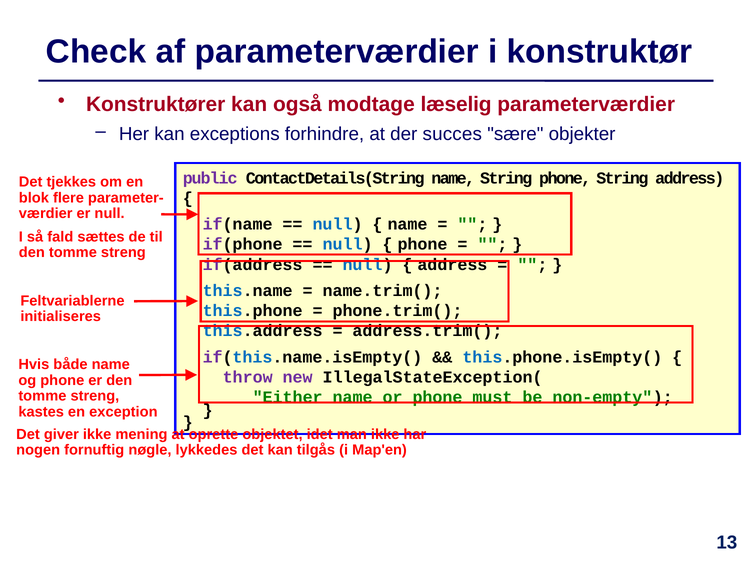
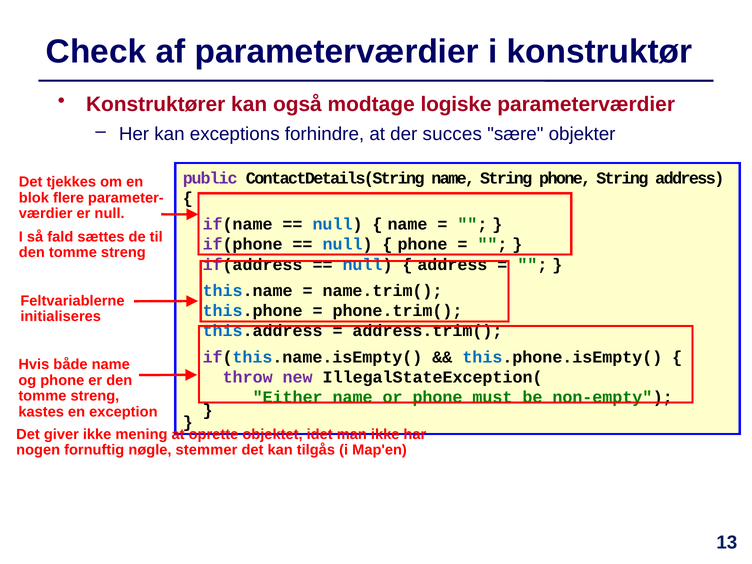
læselig: læselig -> logiske
lykkedes: lykkedes -> stemmer
